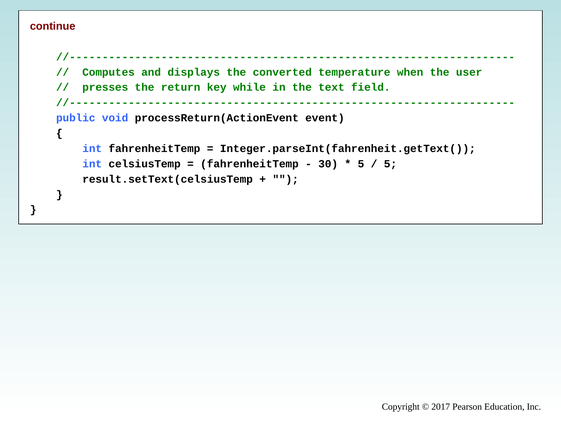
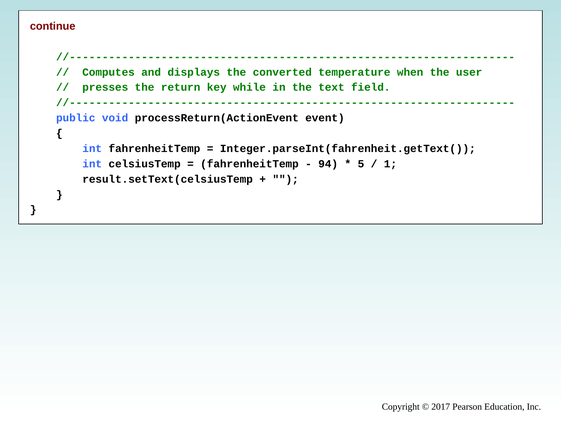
30: 30 -> 94
5 at (390, 164): 5 -> 1
